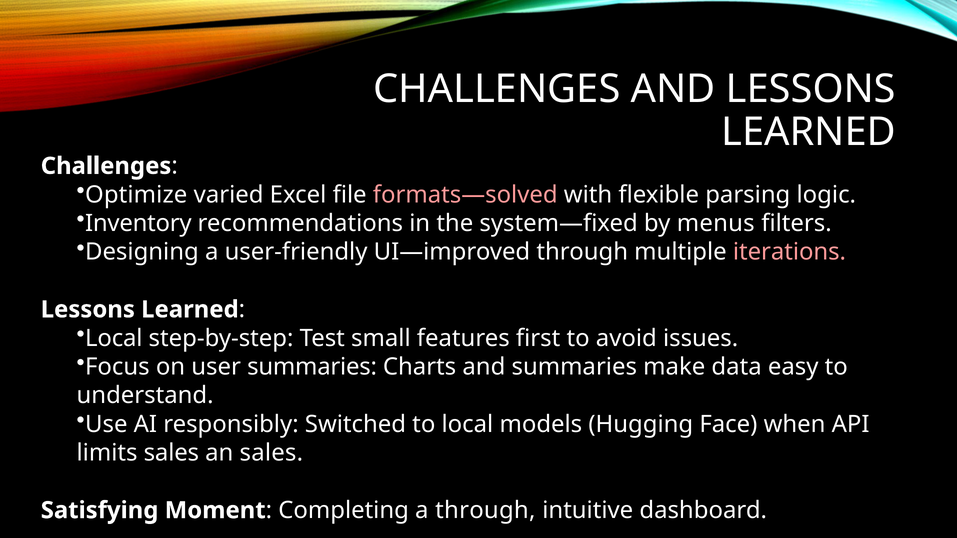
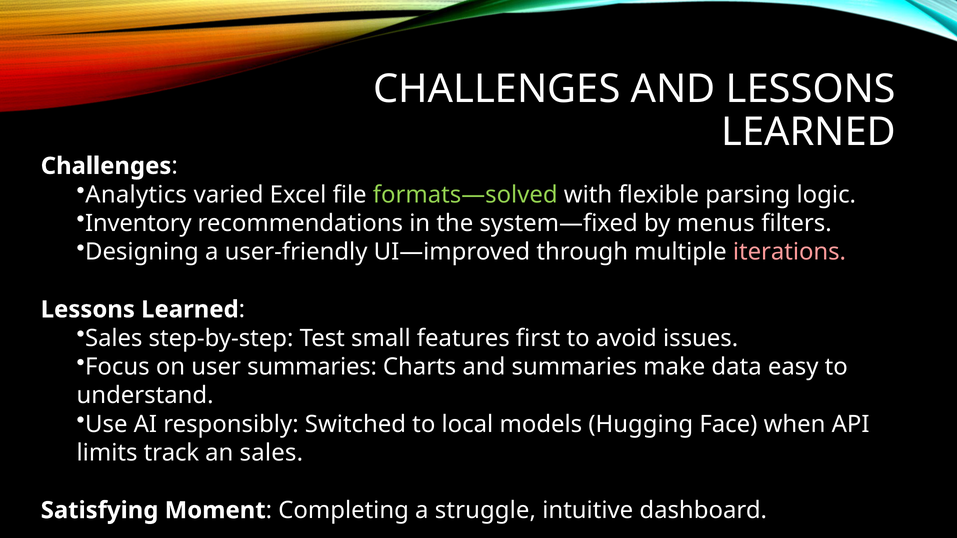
Optimize: Optimize -> Analytics
formats—solved colour: pink -> light green
Local at (114, 338): Local -> Sales
limits sales: sales -> track
a through: through -> struggle
